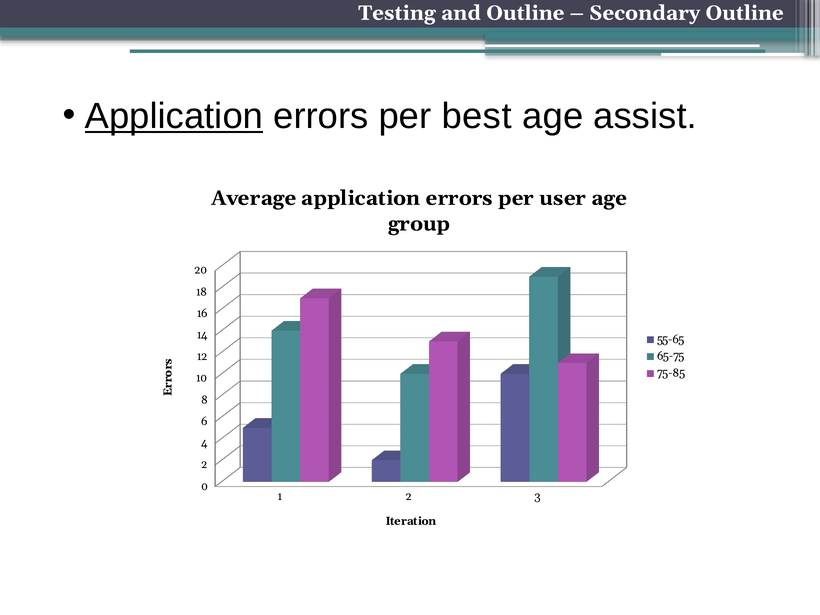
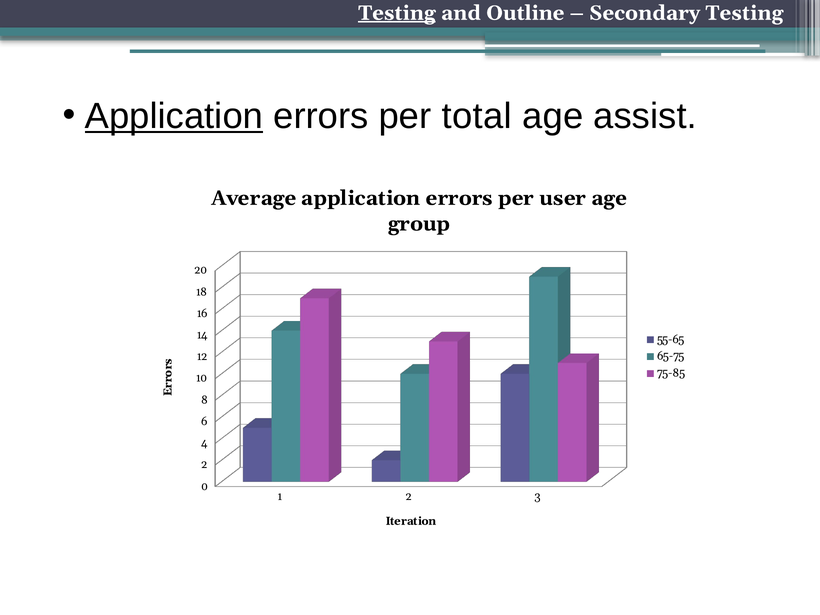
Testing at (397, 13) underline: none -> present
Secondary Outline: Outline -> Testing
best: best -> total
